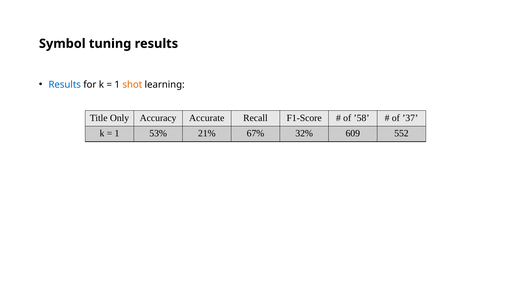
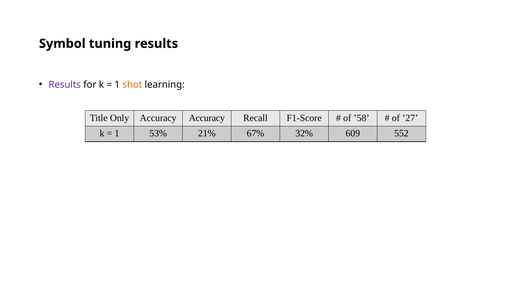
Results at (65, 85) colour: blue -> purple
Accuracy Accurate: Accurate -> Accuracy
’37: ’37 -> ’27
